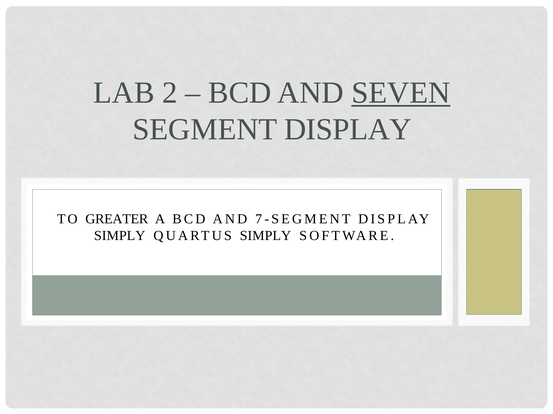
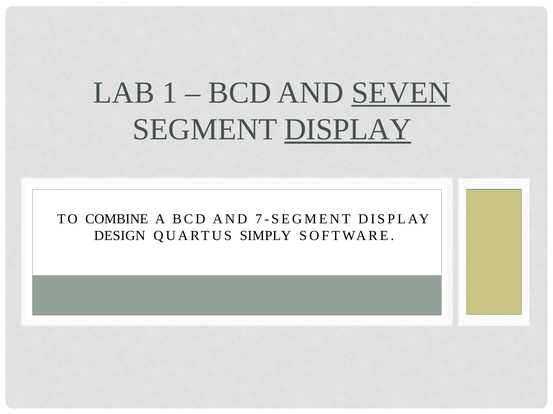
2: 2 -> 1
DISPLAY at (348, 130) underline: none -> present
GREATER: GREATER -> COMBINE
SIMPLY at (120, 236): SIMPLY -> DESIGN
